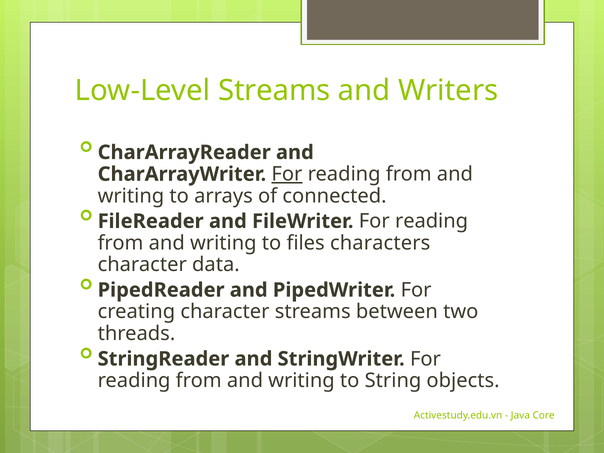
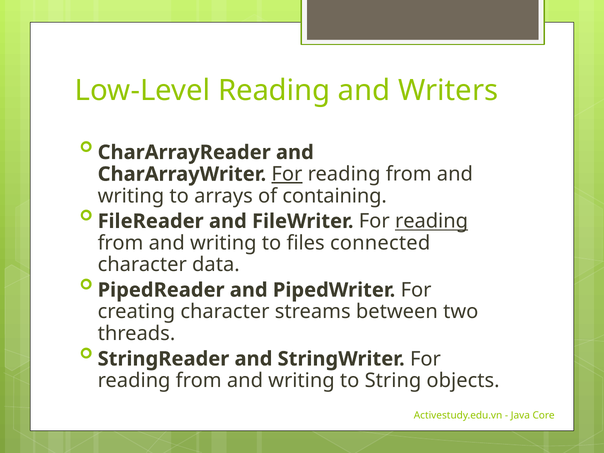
Low-Level Streams: Streams -> Reading
connected: connected -> containing
reading at (432, 221) underline: none -> present
characters: characters -> connected
